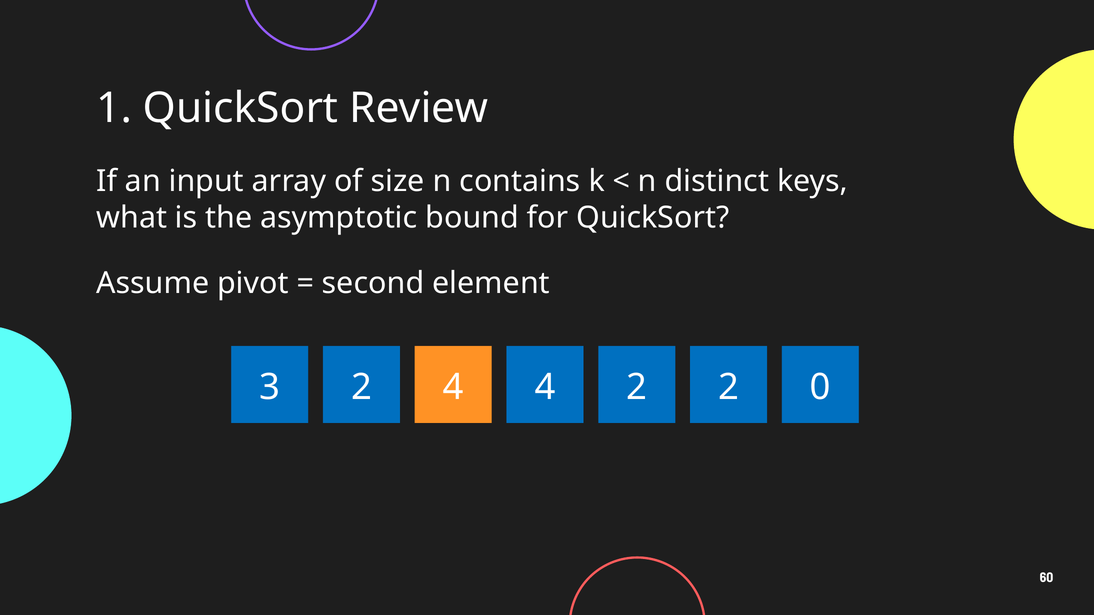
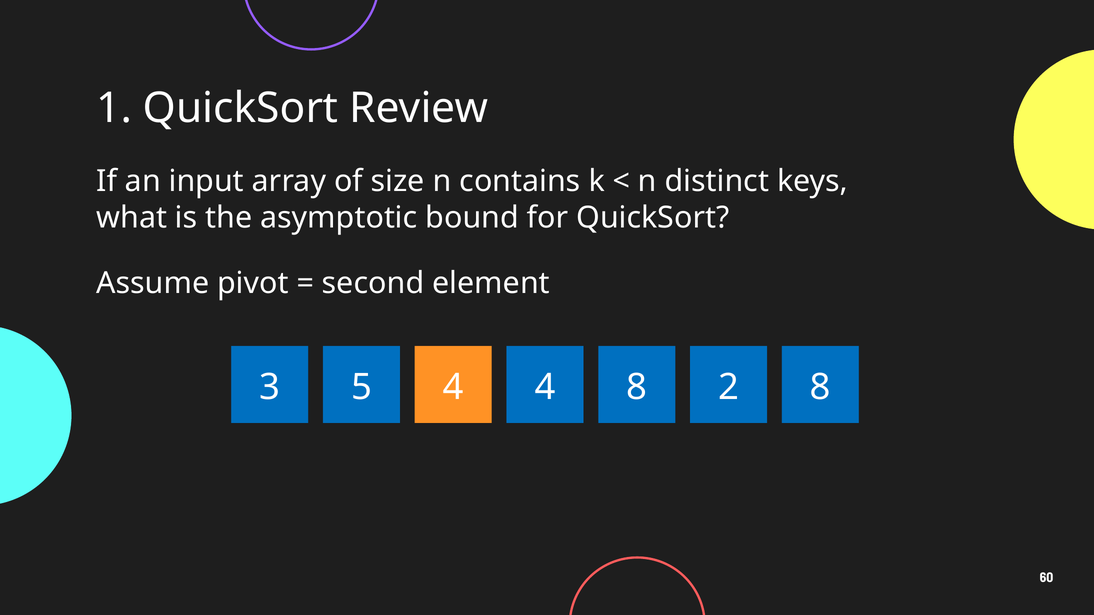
3 2: 2 -> 5
4 2: 2 -> 8
2 0: 0 -> 8
